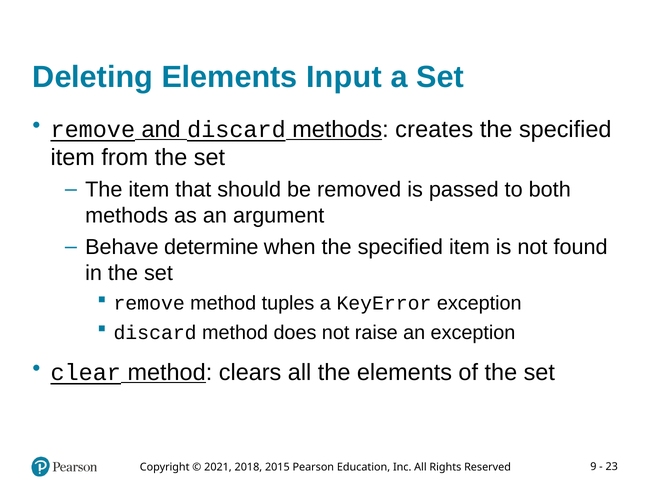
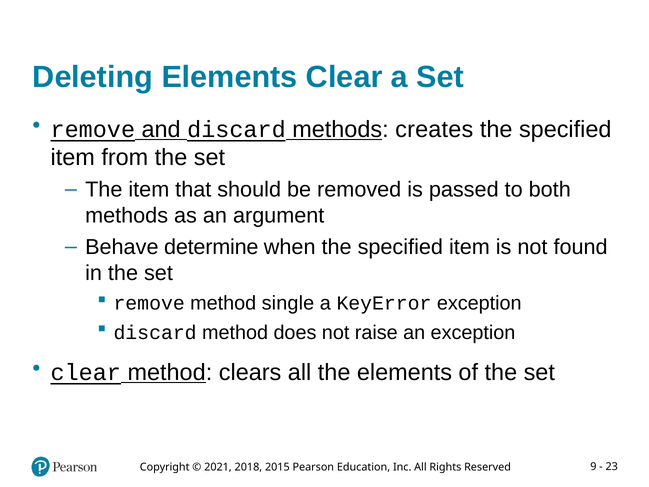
Elements Input: Input -> Clear
tuples: tuples -> single
